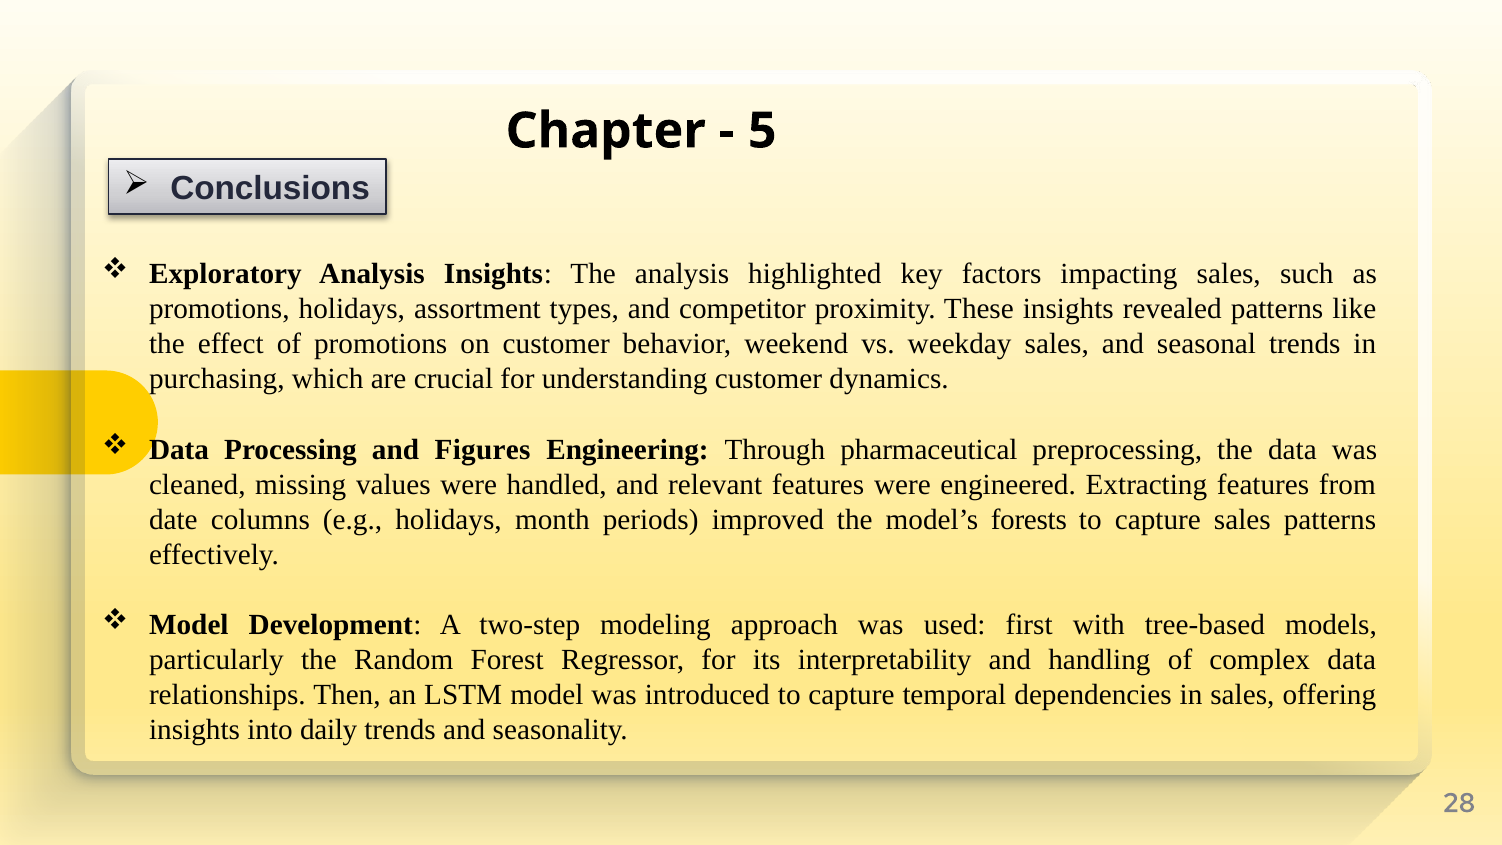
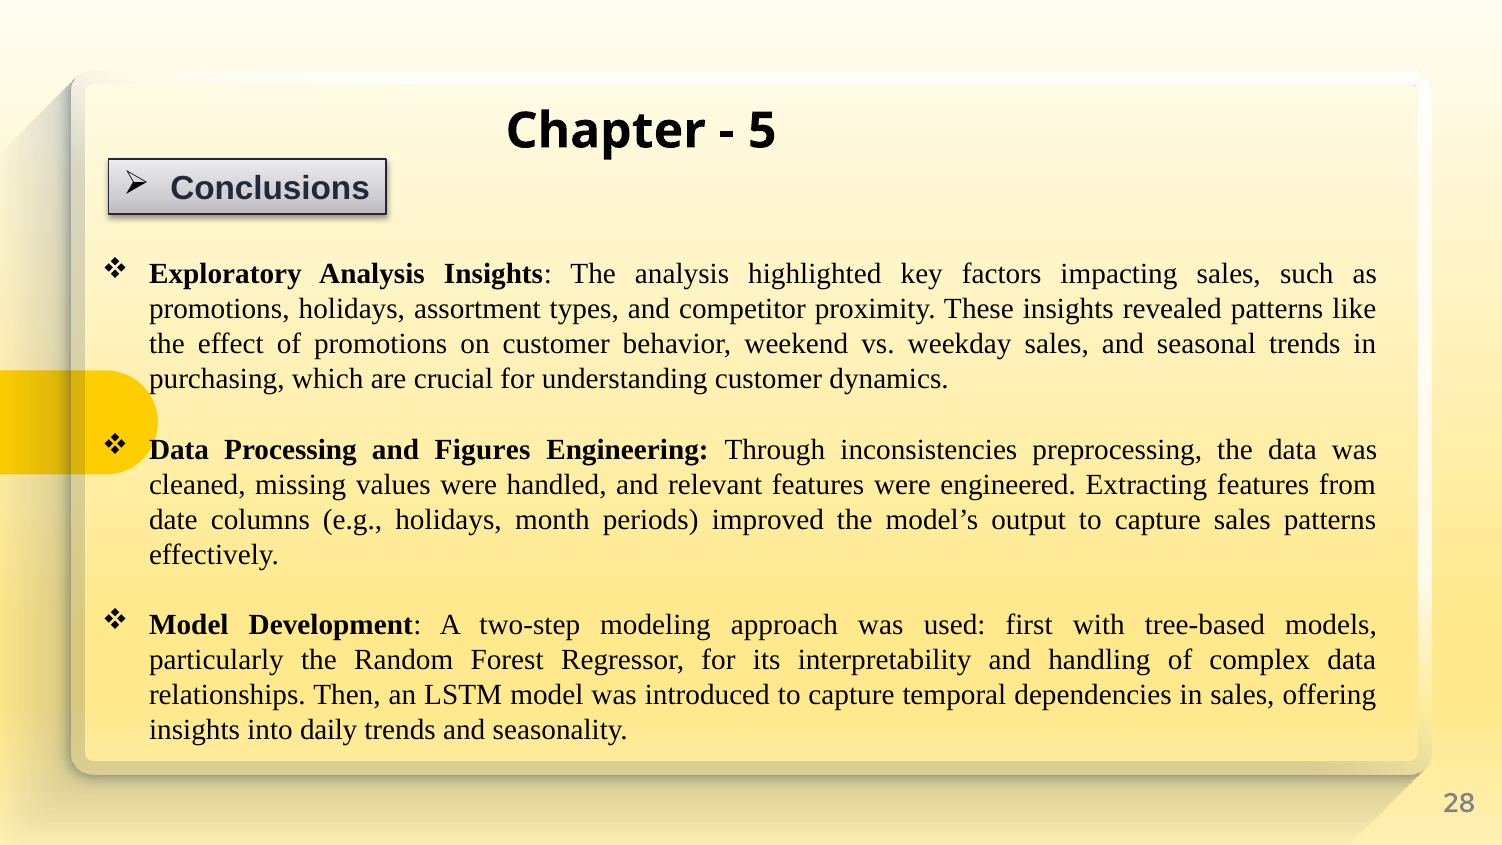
pharmaceutical: pharmaceutical -> inconsistencies
forests: forests -> output
